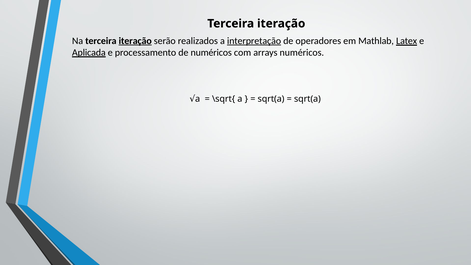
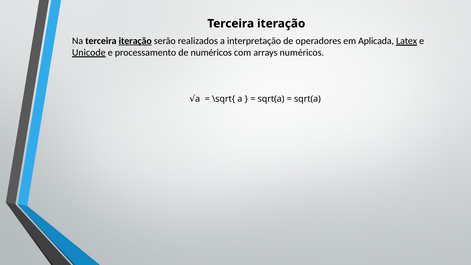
interpretação underline: present -> none
Mathlab: Mathlab -> Aplicada
Aplicada: Aplicada -> Unicode
